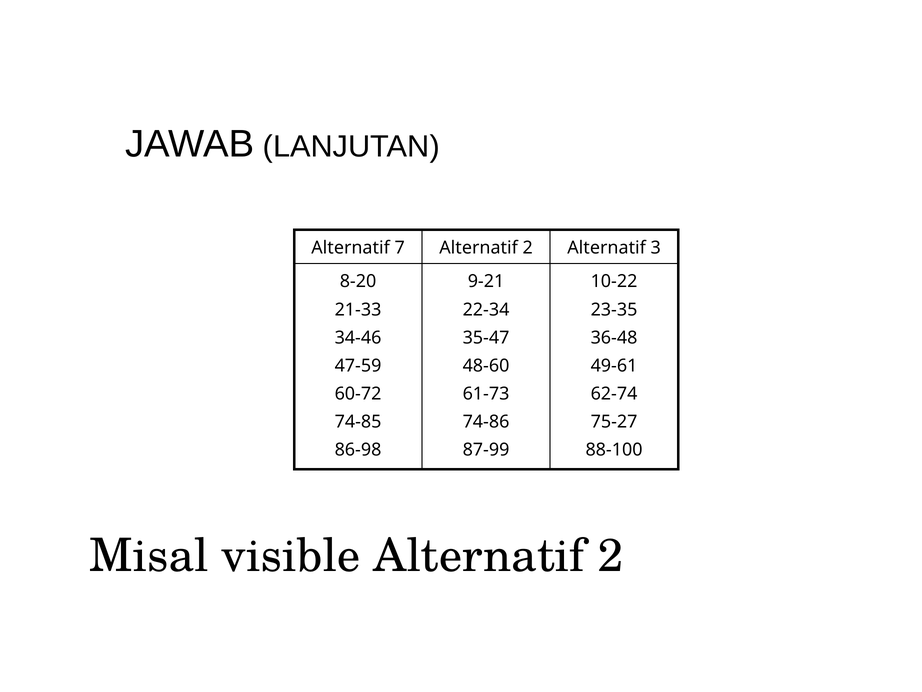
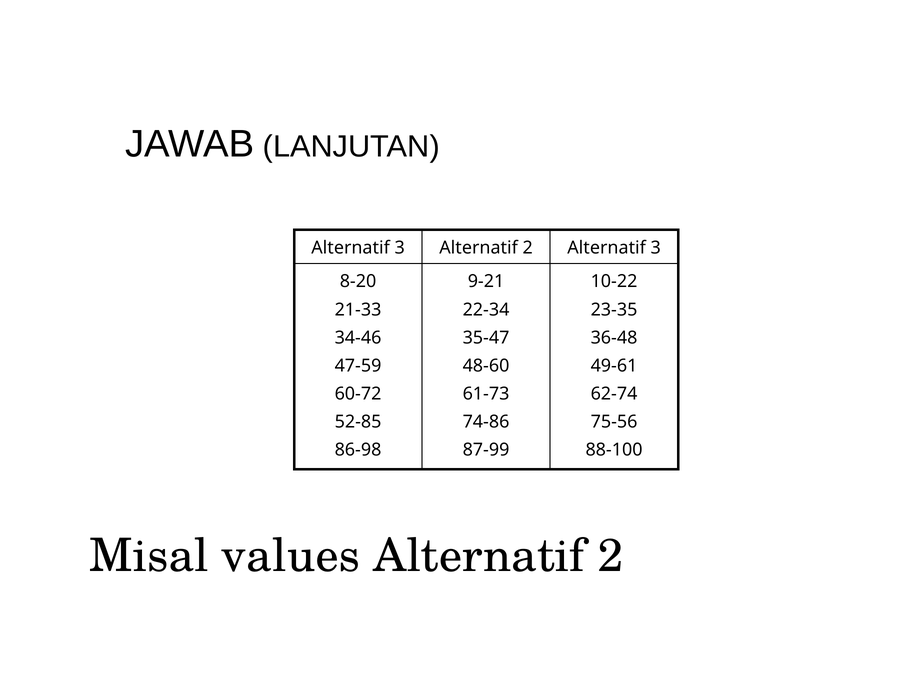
7 at (400, 247): 7 -> 3
74-85: 74-85 -> 52-85
75-27: 75-27 -> 75-56
visible: visible -> values
